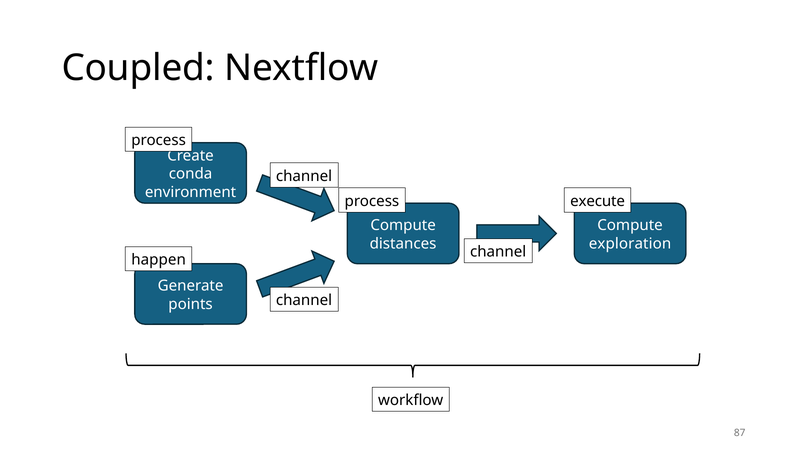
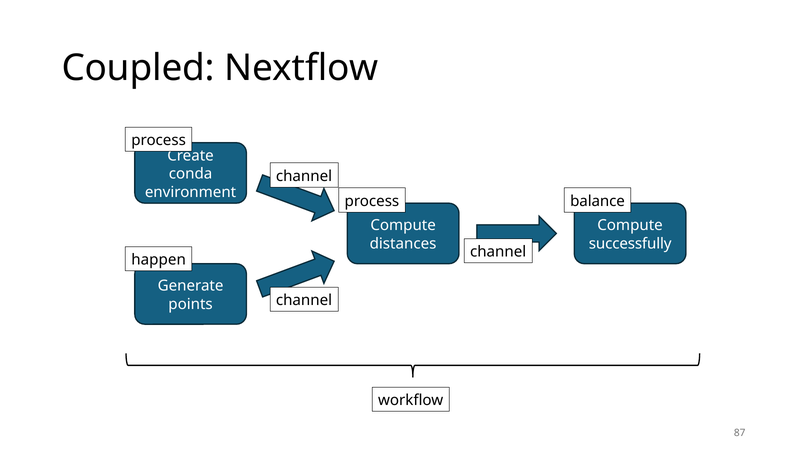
execute: execute -> balance
exploration: exploration -> successfully
